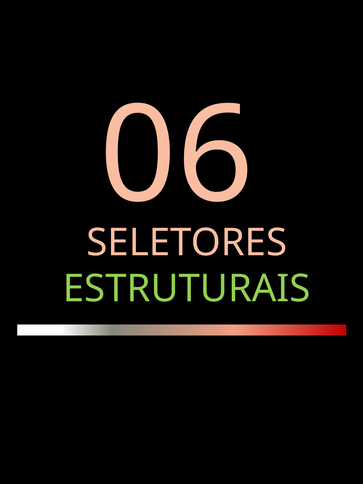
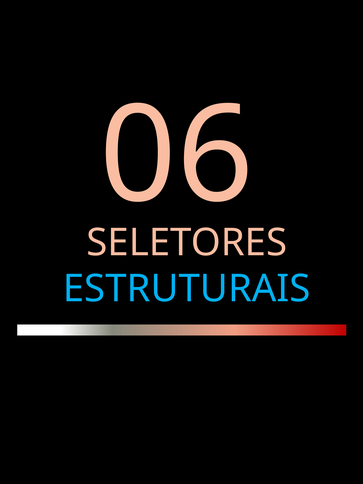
ESTRUTURAIS colour: light green -> light blue
